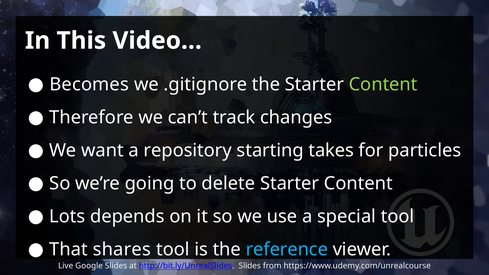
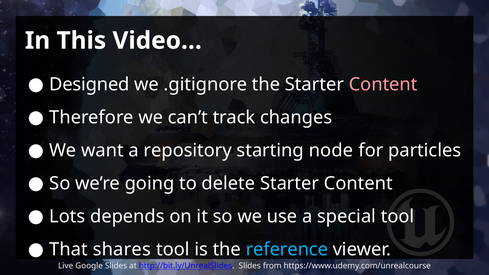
Becomes: Becomes -> Designed
Content at (383, 84) colour: light green -> pink
takes: takes -> node
